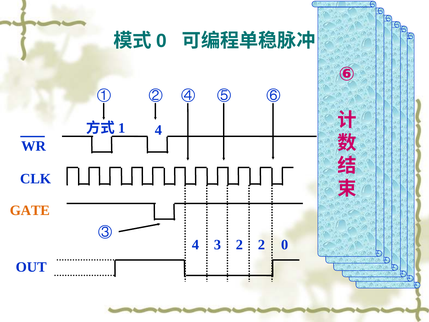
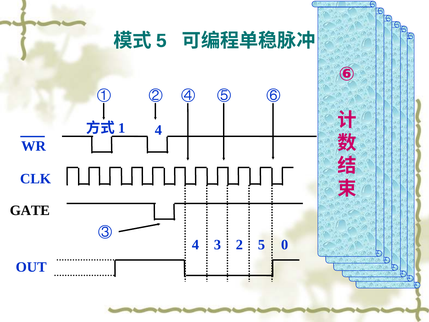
0 at (161, 41): 0 -> 5
GATE colour: orange -> black
3 2: 2 -> 5
